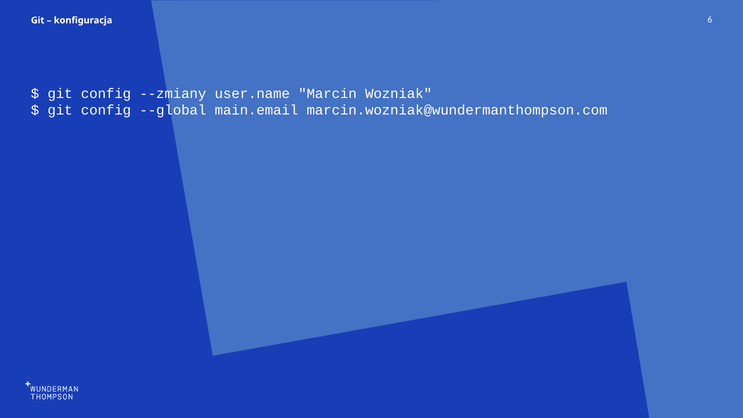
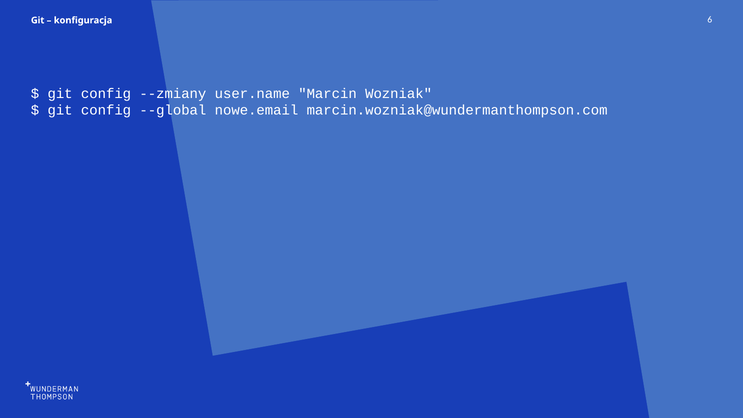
main.email: main.email -> nowe.email
